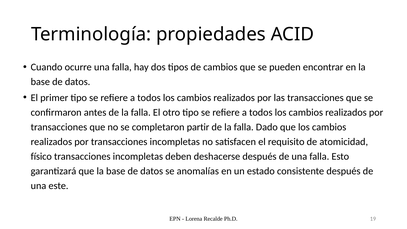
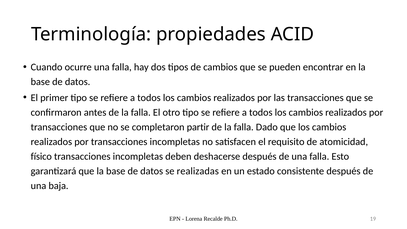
anomalías: anomalías -> realizadas
este: este -> baja
